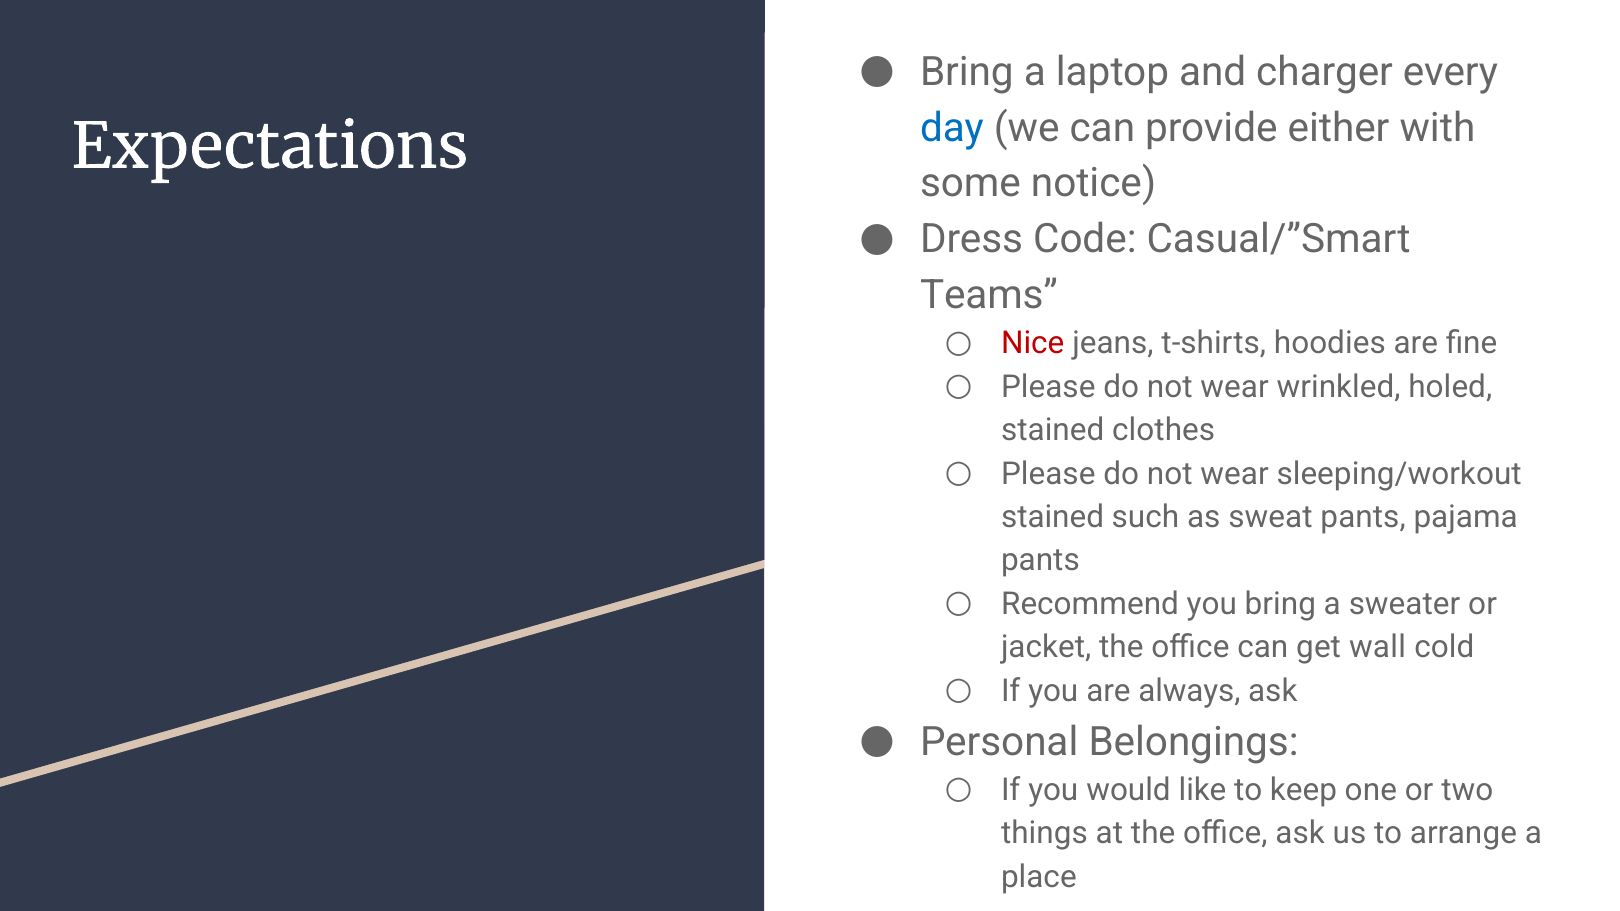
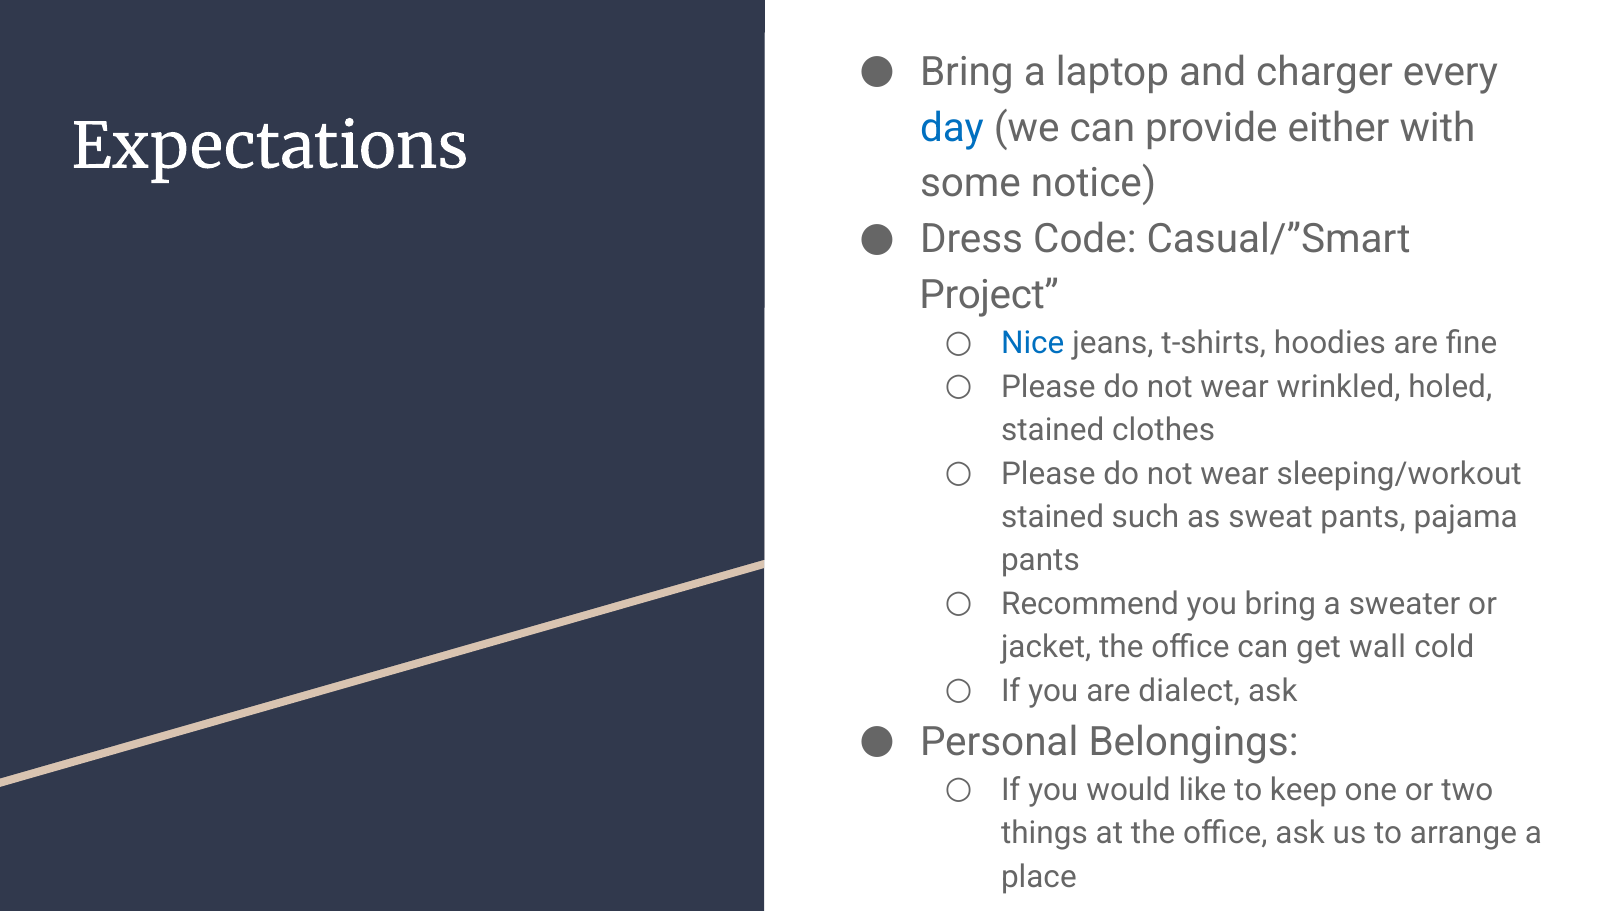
Teams: Teams -> Project
Nice colour: red -> blue
always: always -> dialect
